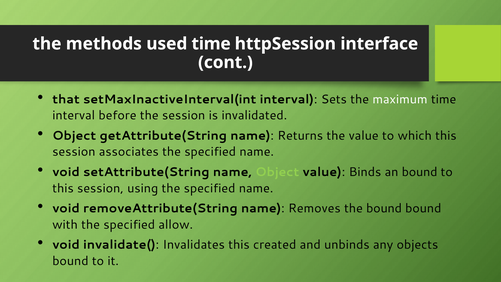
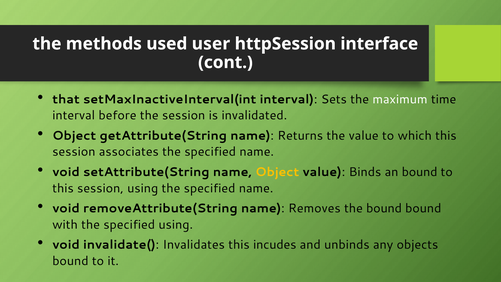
used time: time -> user
Object at (277, 172) colour: light green -> yellow
specified allow: allow -> using
created: created -> incudes
